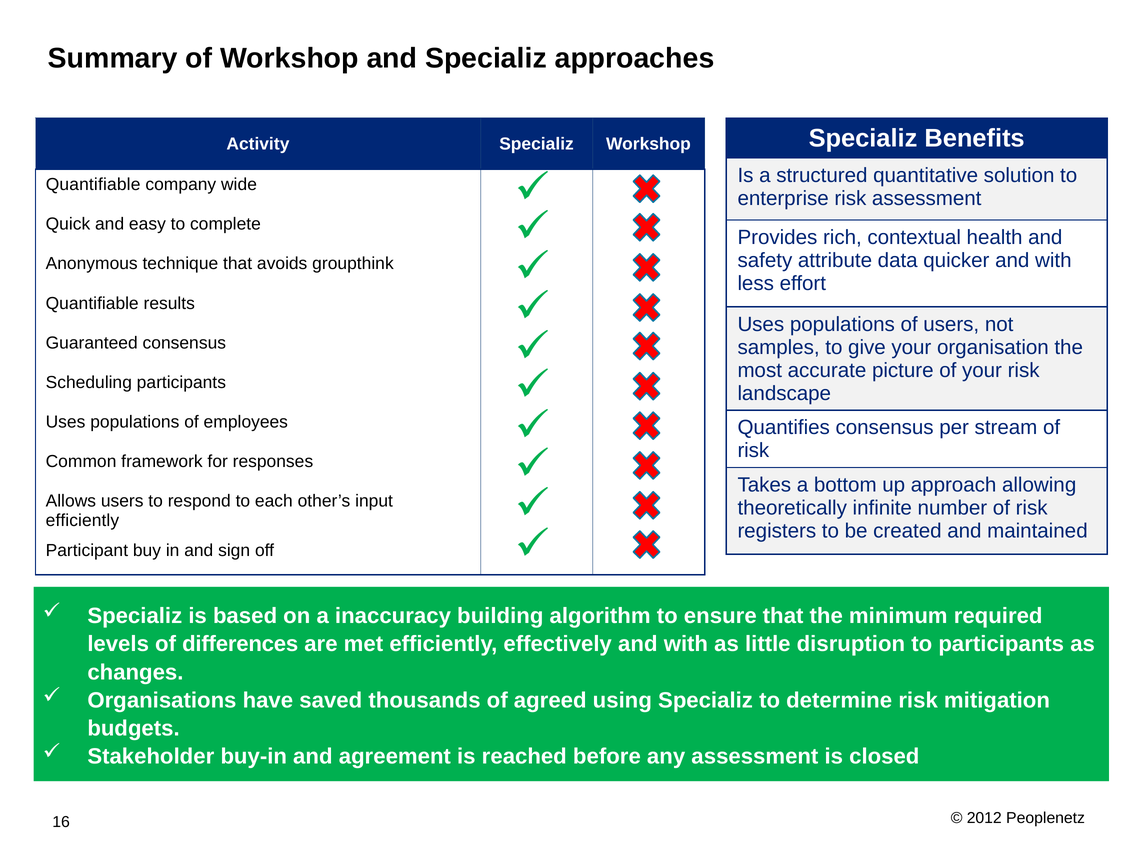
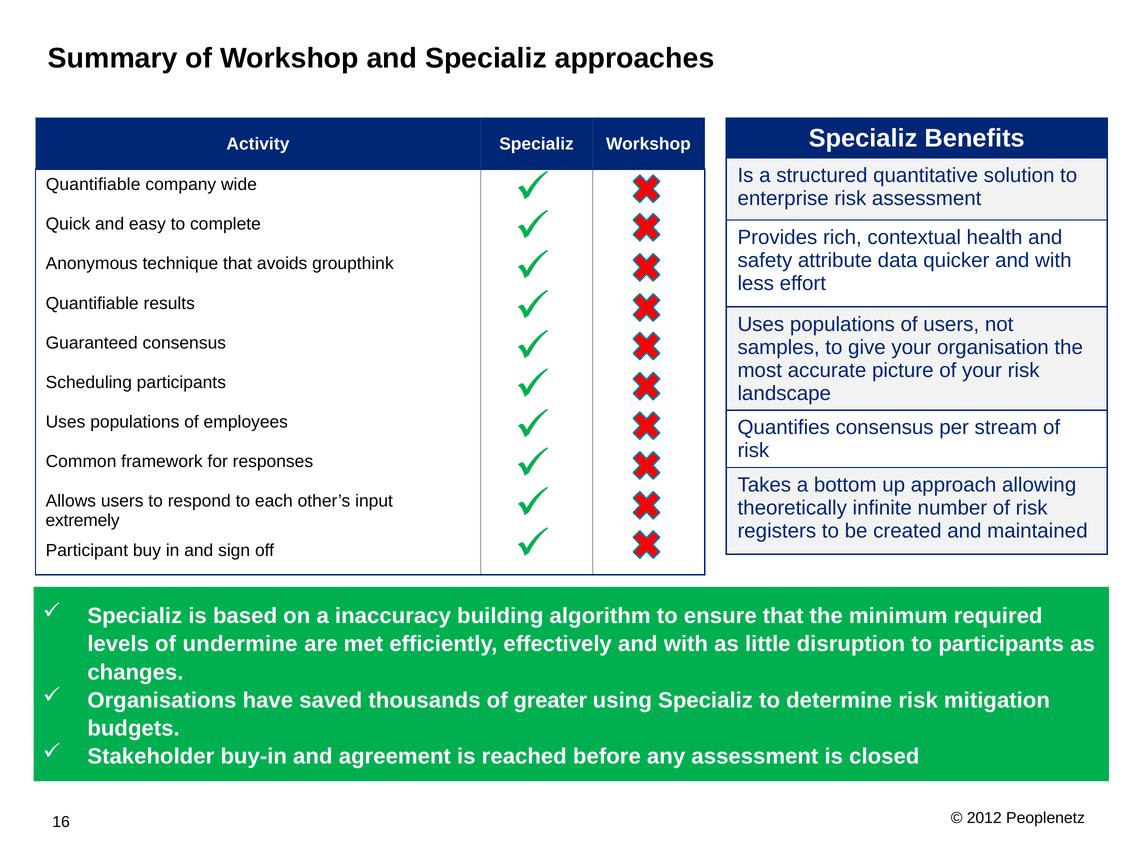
efficiently at (82, 521): efficiently -> extremely
differences: differences -> undermine
agreed: agreed -> greater
